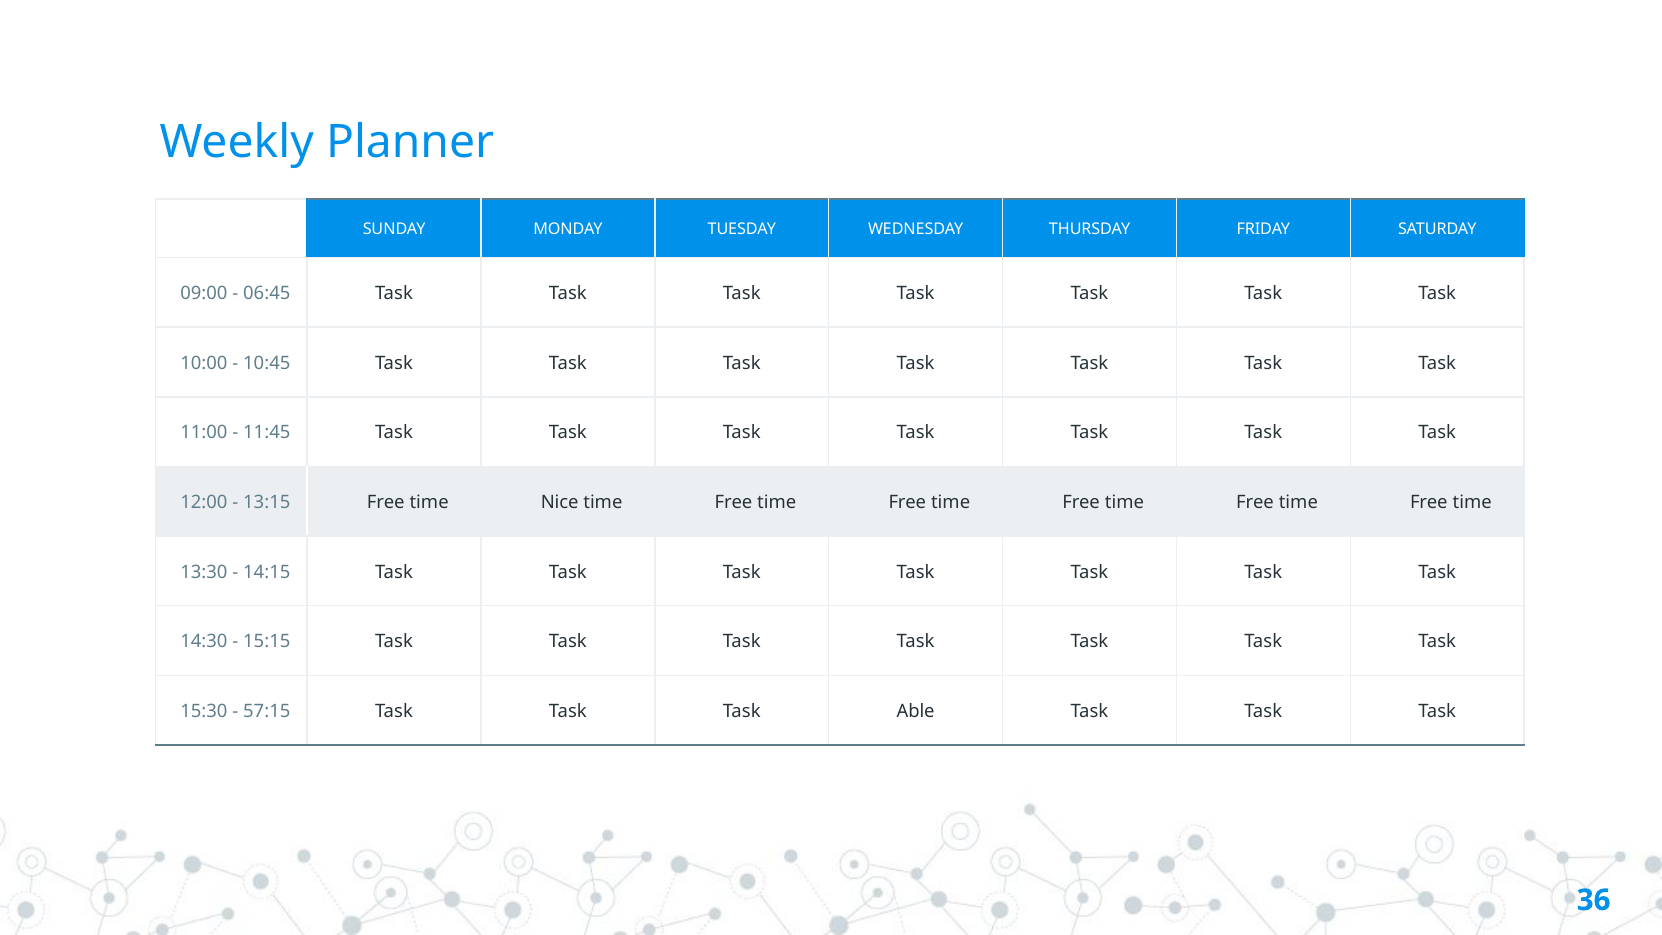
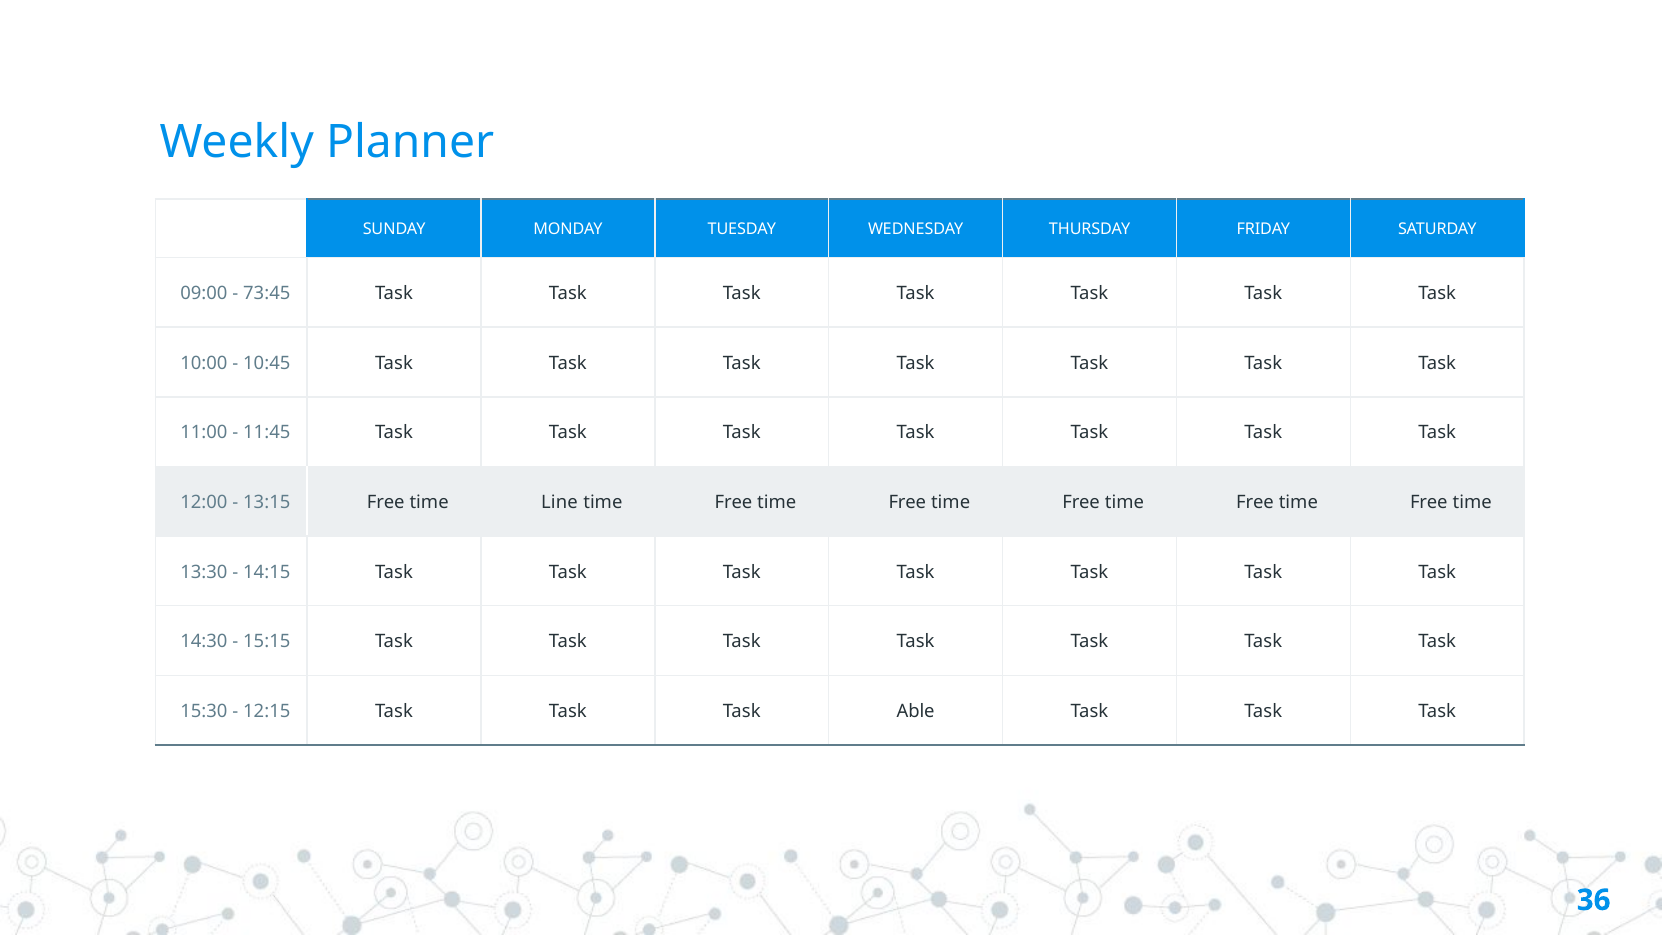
06:45: 06:45 -> 73:45
Nice: Nice -> Line
57:15: 57:15 -> 12:15
